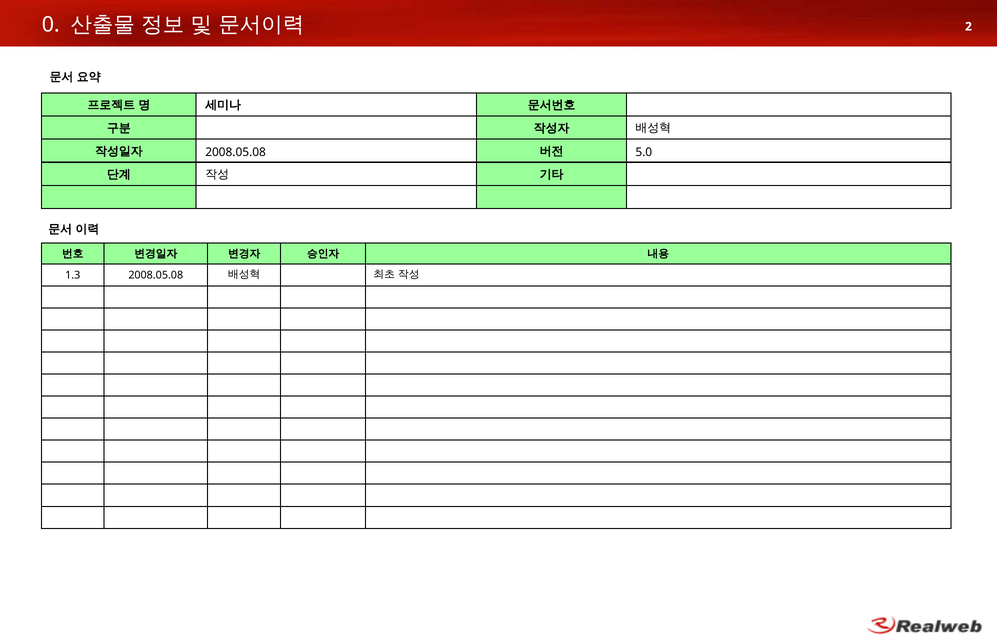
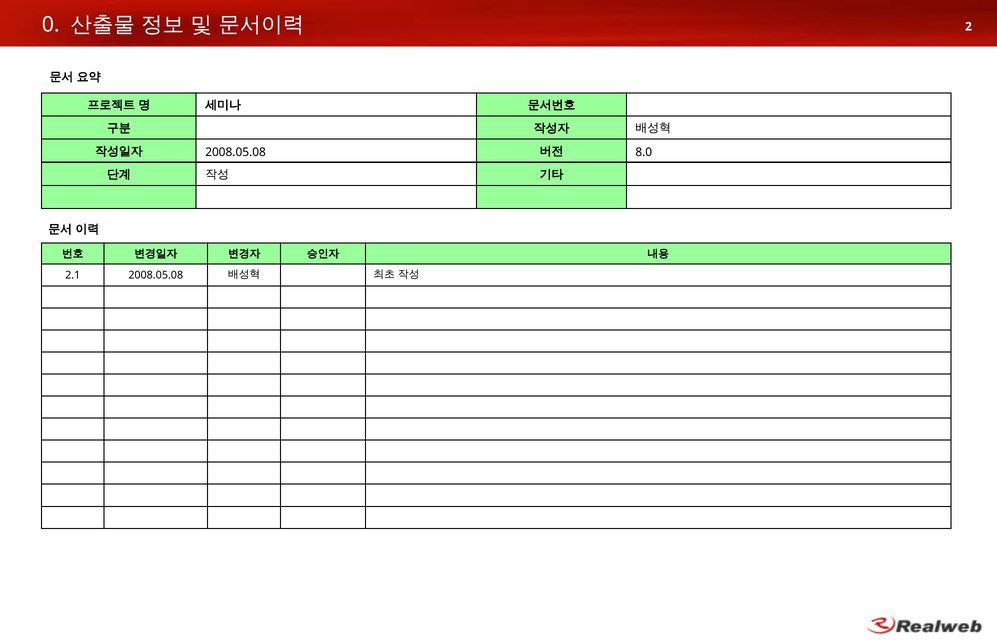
5.0: 5.0 -> 8.0
1.3: 1.3 -> 2.1
